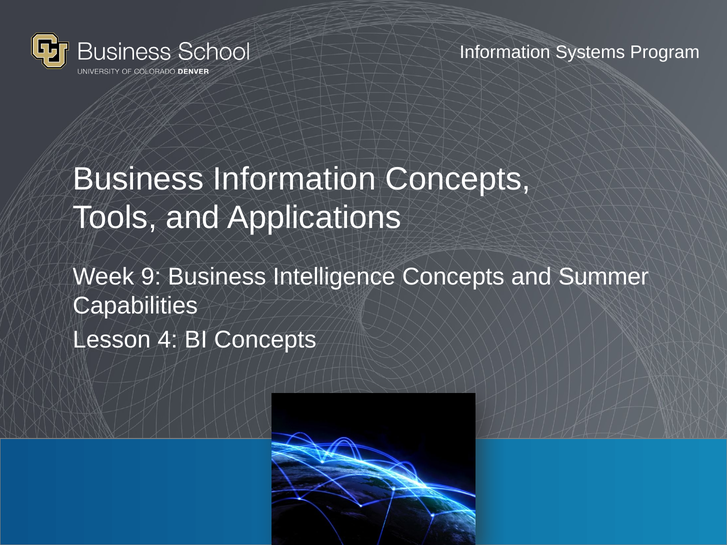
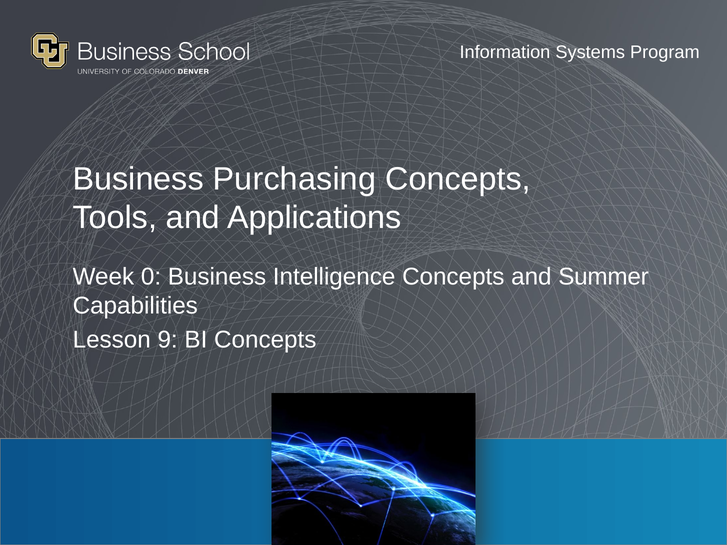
Business Information: Information -> Purchasing
9: 9 -> 0
4: 4 -> 9
